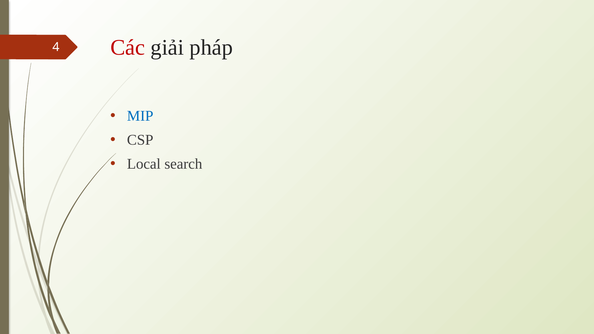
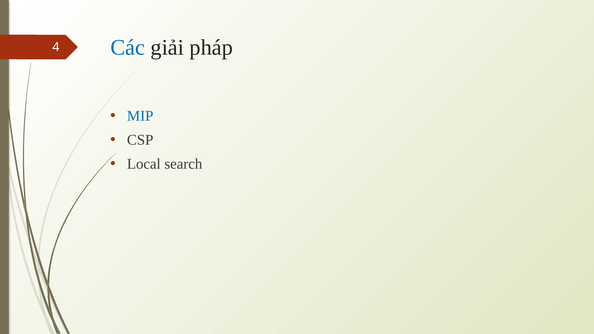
Các colour: red -> blue
